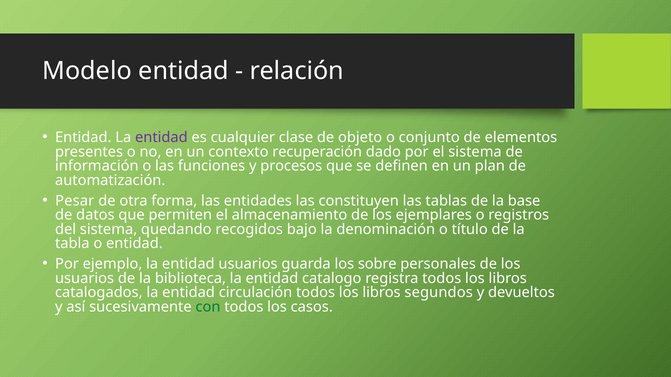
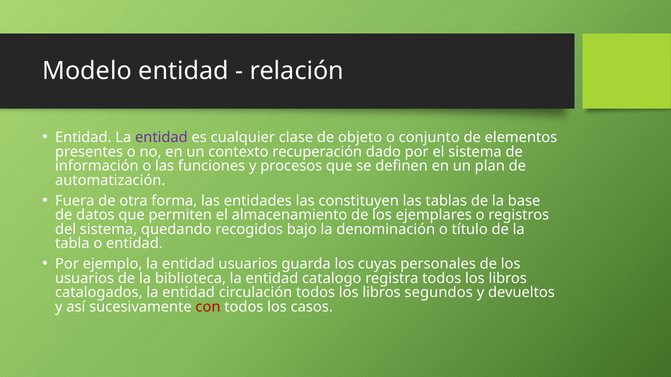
Pesar: Pesar -> Fuera
sobre: sobre -> cuyas
con colour: green -> red
